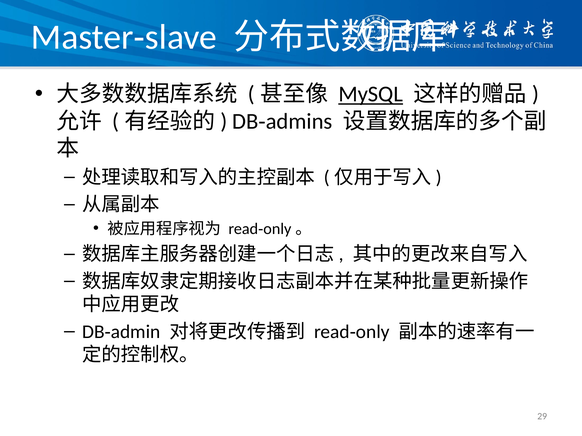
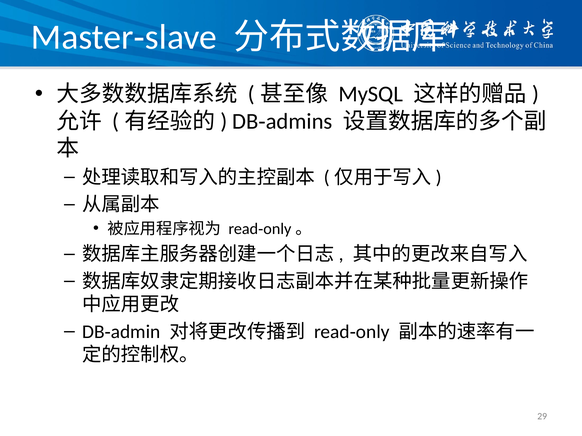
MySQL underline: present -> none
